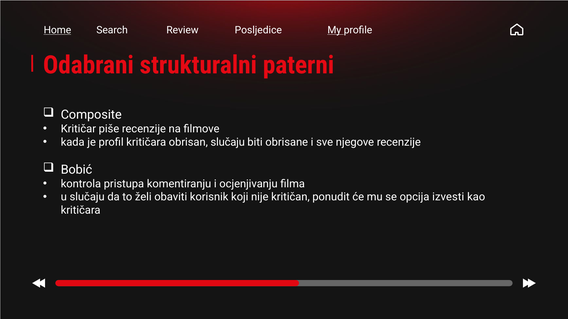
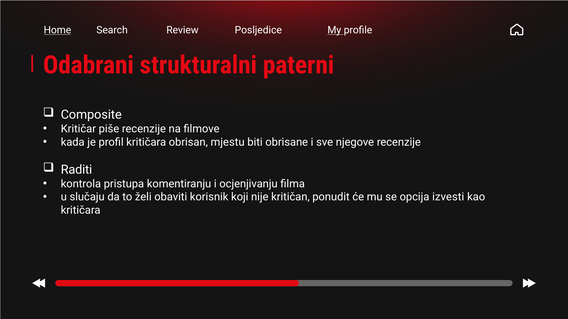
obrisan slučaju: slučaju -> mjestu
Bobić: Bobić -> Raditi
